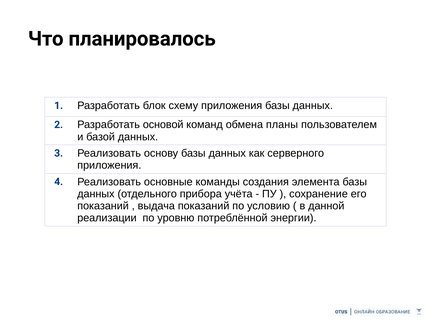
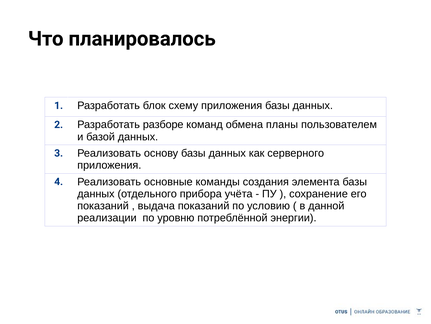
основой: основой -> разборе
